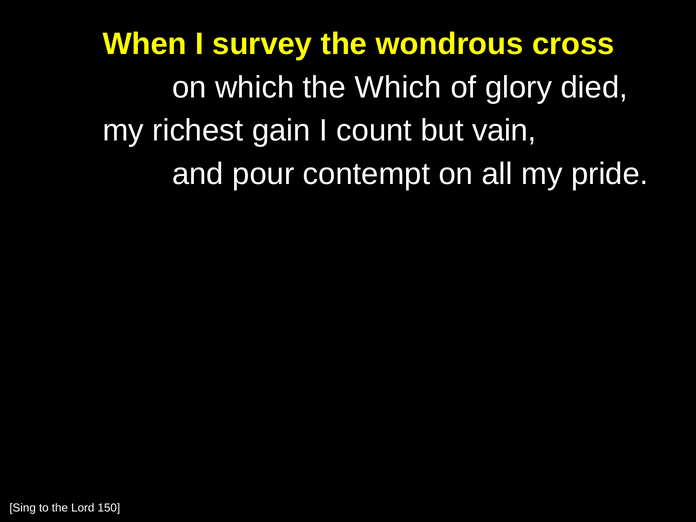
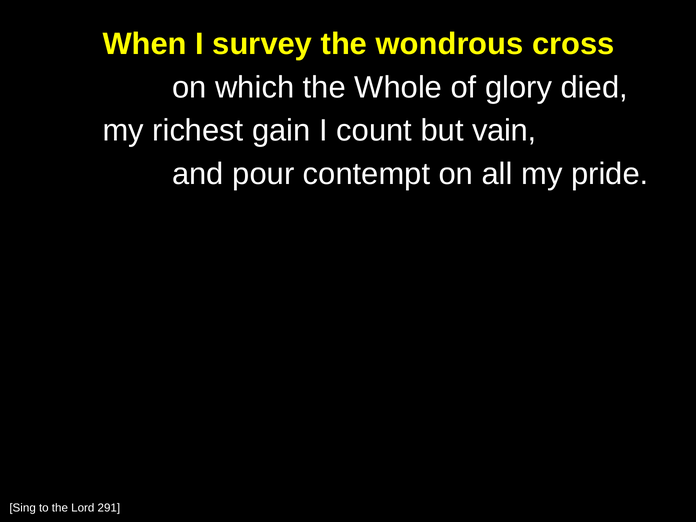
the Which: Which -> Whole
150: 150 -> 291
